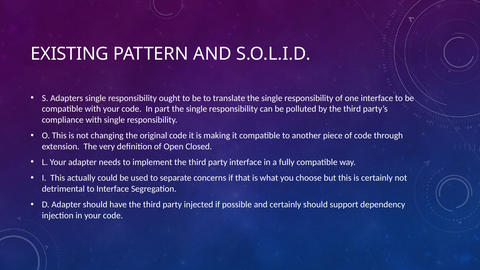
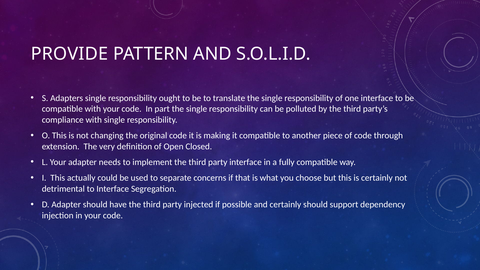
EXISTING: EXISTING -> PROVIDE
